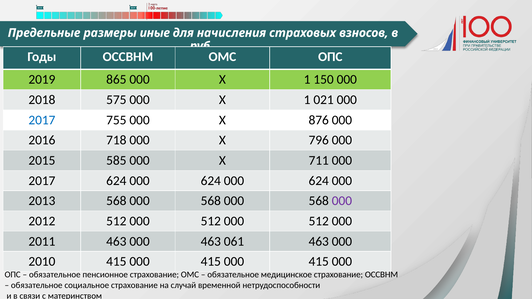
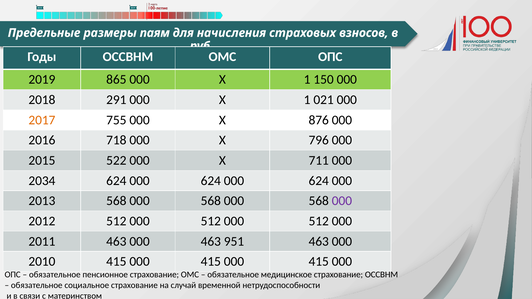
иные: иные -> паям
575: 575 -> 291
2017 at (42, 120) colour: blue -> orange
585: 585 -> 522
2017 at (42, 181): 2017 -> 2034
061: 061 -> 951
